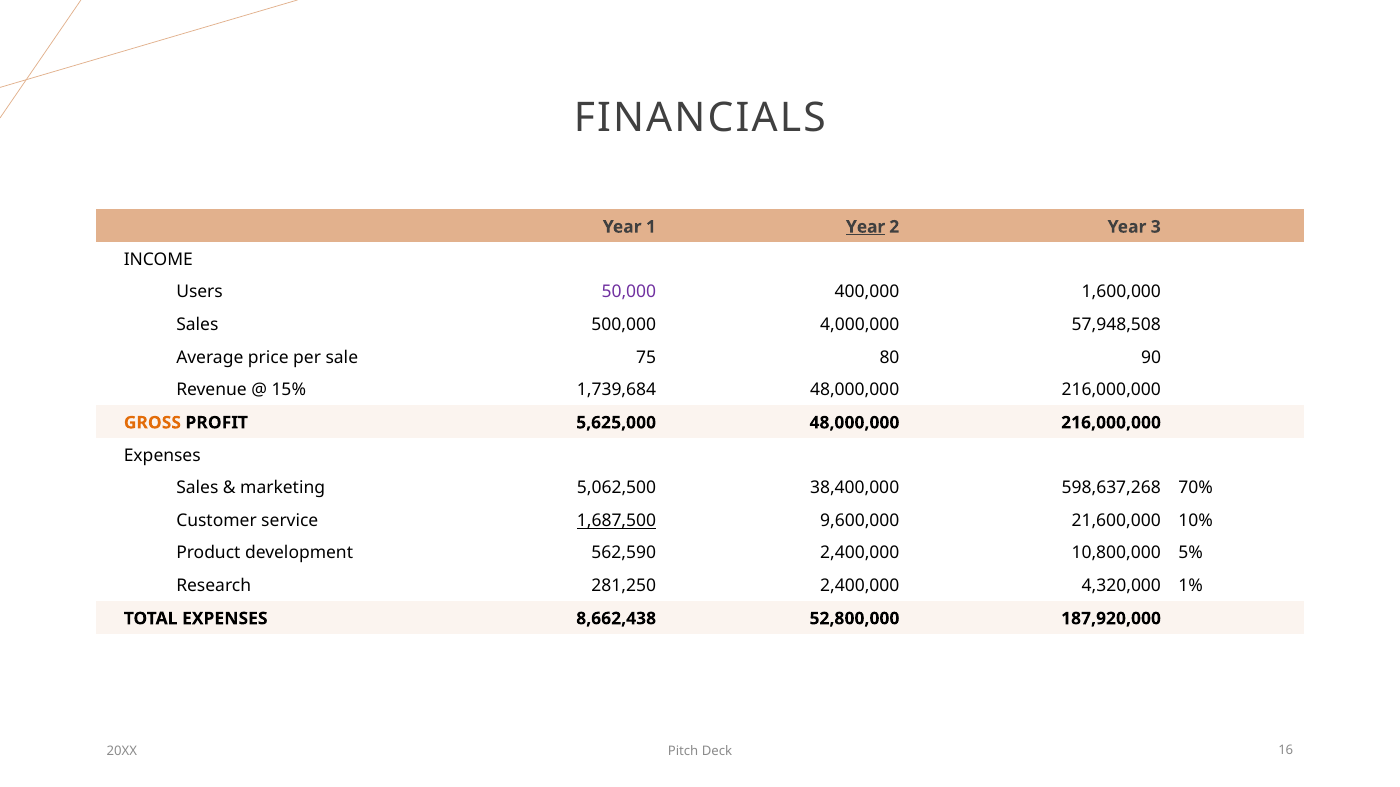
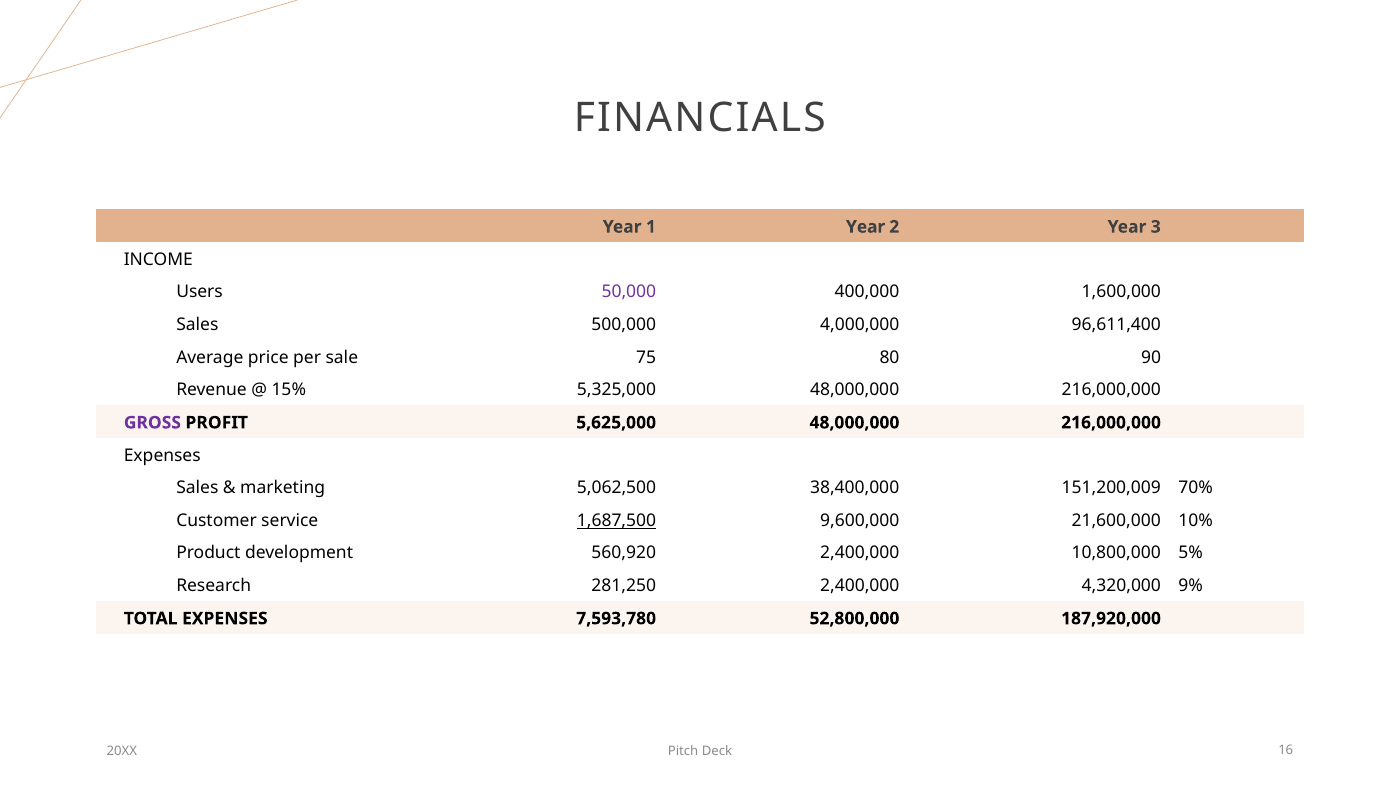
Year at (866, 227) underline: present -> none
57,948,508: 57,948,508 -> 96,611,400
1,739,684: 1,739,684 -> 5,325,000
GROSS colour: orange -> purple
598,637,268: 598,637,268 -> 151,200,009
562,590: 562,590 -> 560,920
1%: 1% -> 9%
8,662,438: 8,662,438 -> 7,593,780
